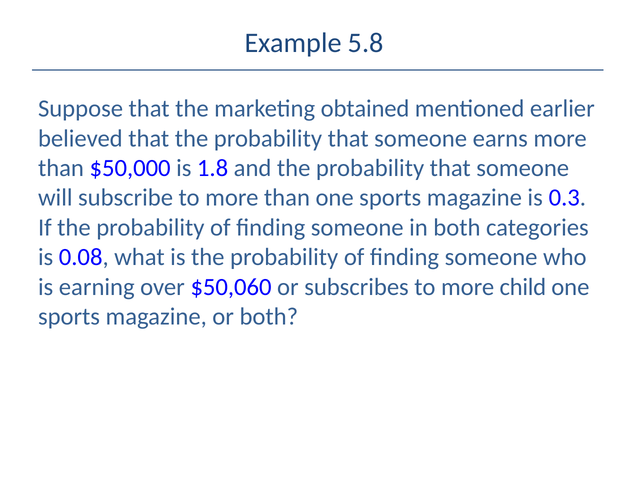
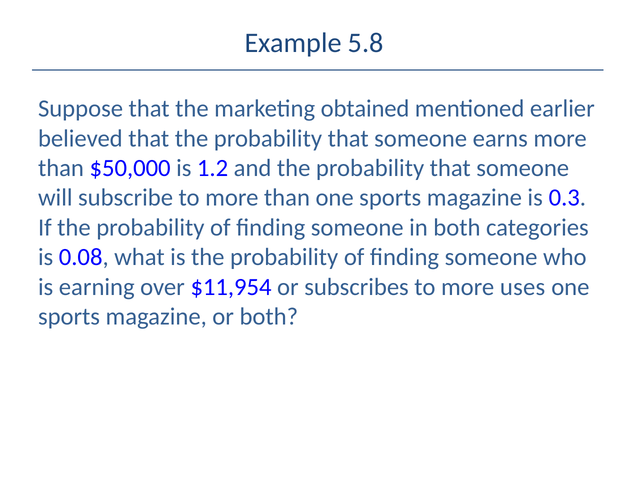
1.8: 1.8 -> 1.2
$50,060: $50,060 -> $11,954
child: child -> uses
